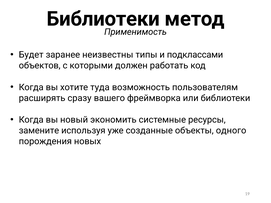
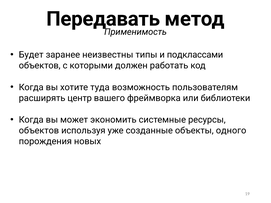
Библиотеки at (103, 19): Библиотеки -> Передавать
сразу: сразу -> центр
новый: новый -> может
замените at (39, 131): замените -> объектов
